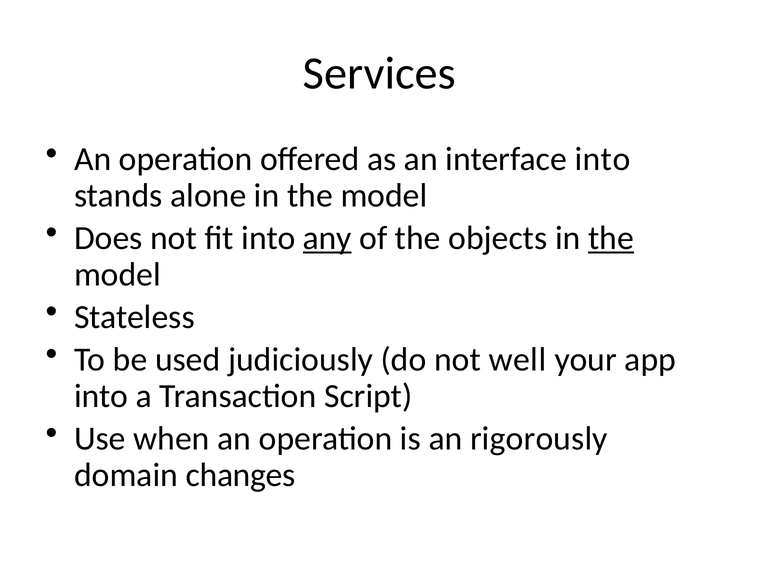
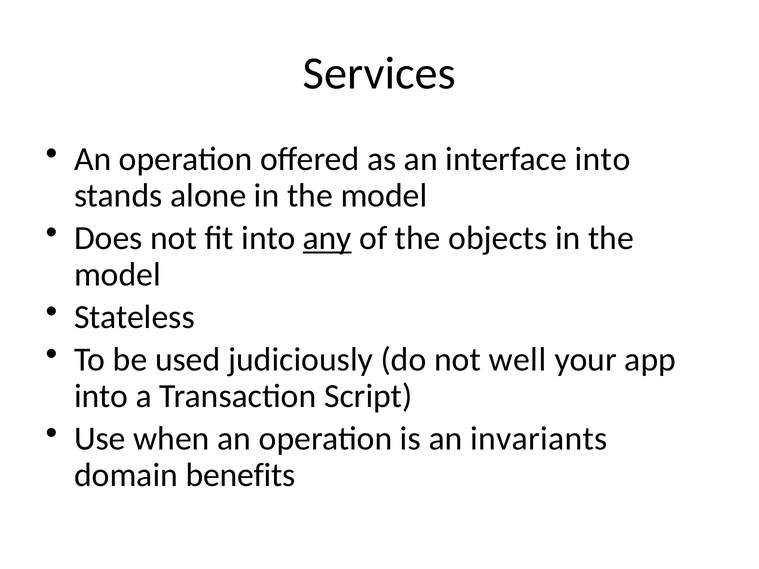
the at (611, 238) underline: present -> none
rigorously: rigorously -> invariants
changes: changes -> benefits
